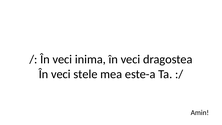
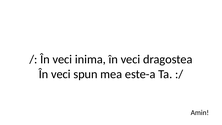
stele: stele -> spun
